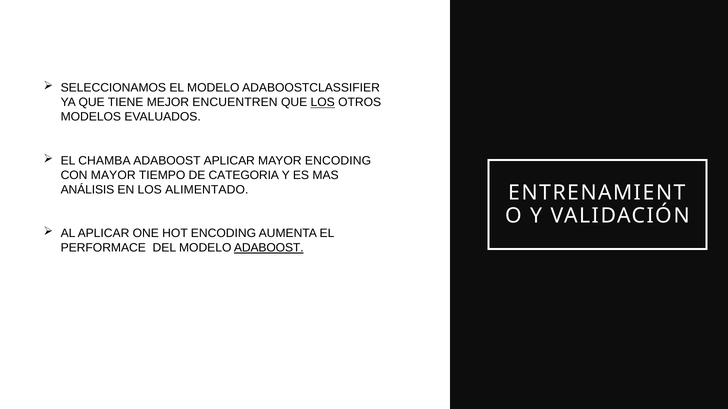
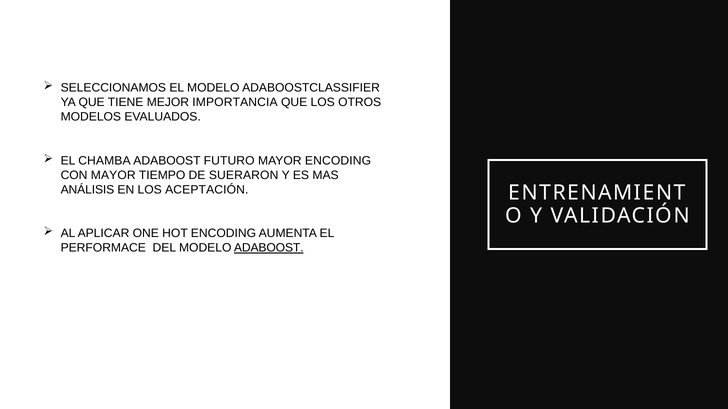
ENCUENTREN: ENCUENTREN -> IMPORTANCIA
LOS at (323, 103) underline: present -> none
ADABOOST APLICAR: APLICAR -> FUTURO
CATEGORIA: CATEGORIA -> SUERARON
ALIMENTADO: ALIMENTADO -> ACEPTACIÓN
